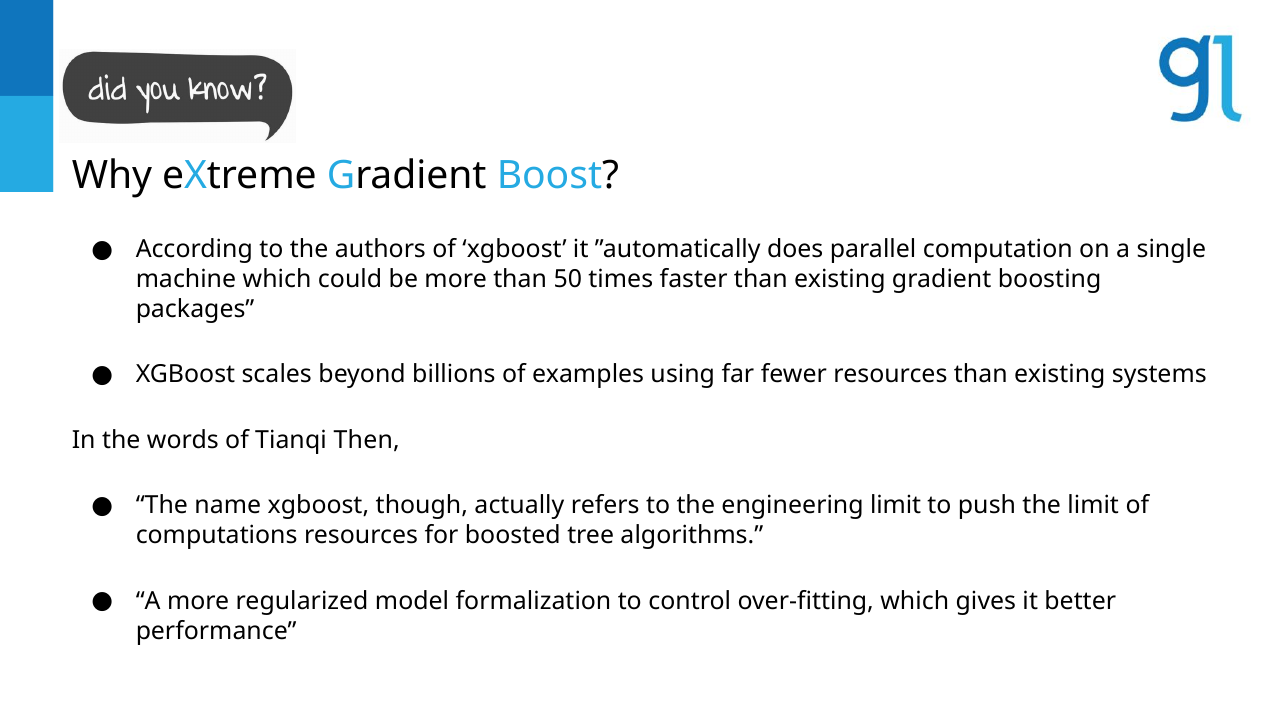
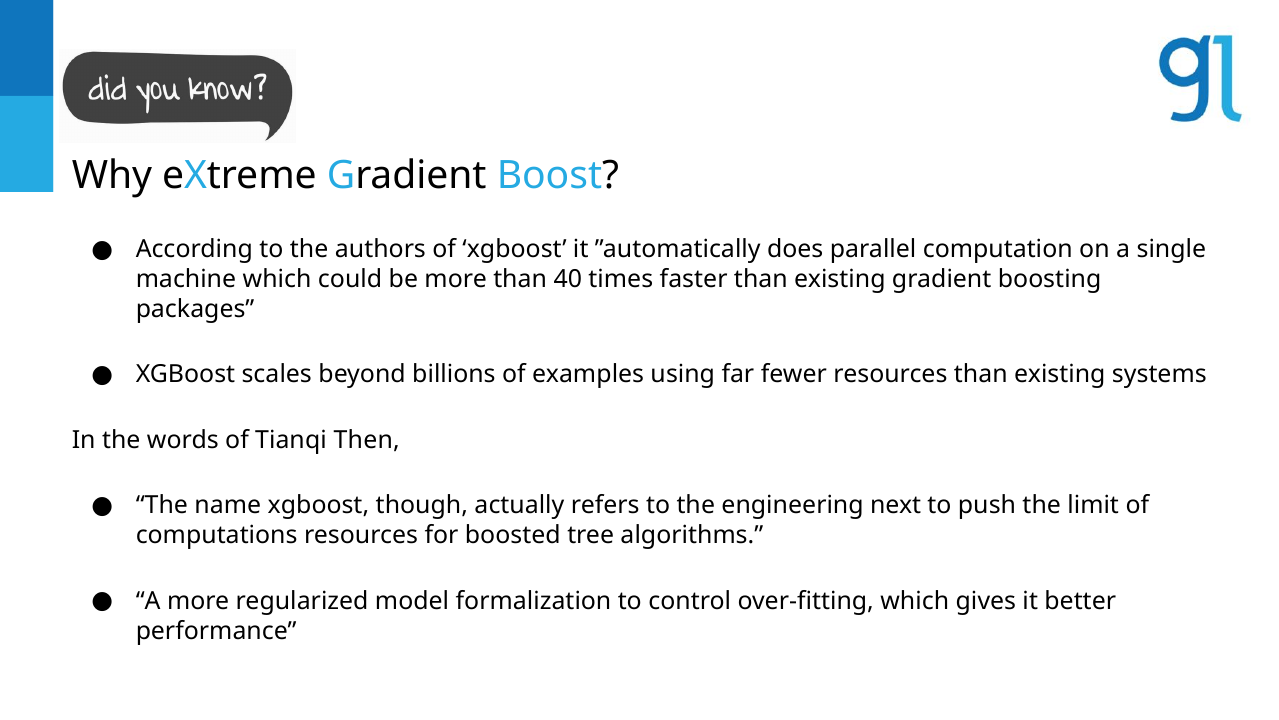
50: 50 -> 40
engineering limit: limit -> next
